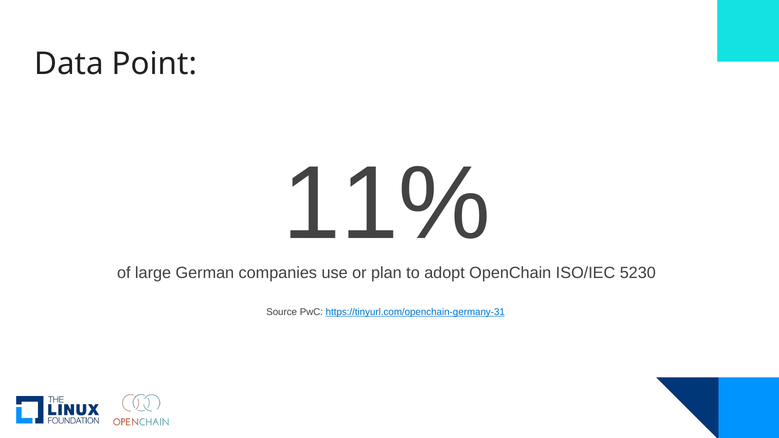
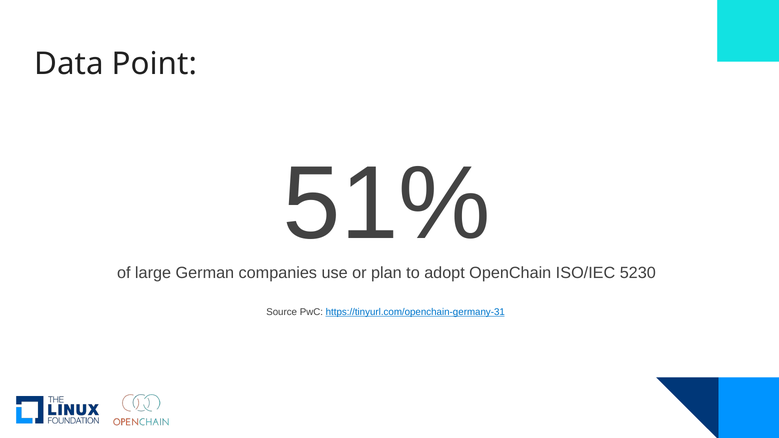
11%: 11% -> 51%
